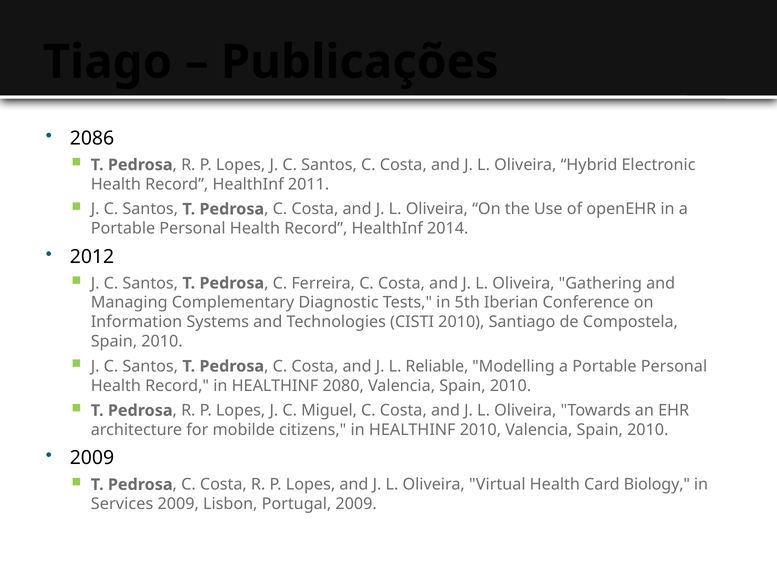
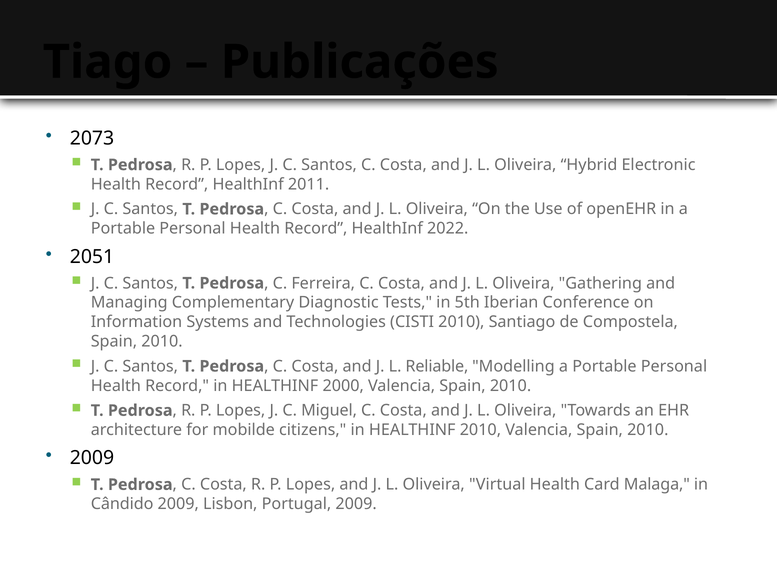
2086: 2086 -> 2073
2014: 2014 -> 2022
2012: 2012 -> 2051
2080: 2080 -> 2000
Biology: Biology -> Malaga
Services: Services -> Cândido
